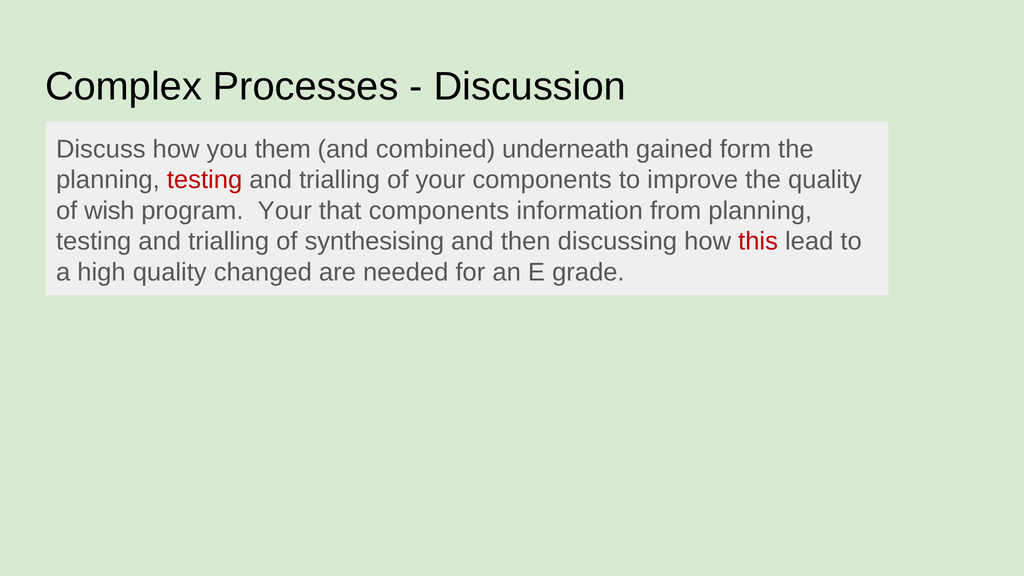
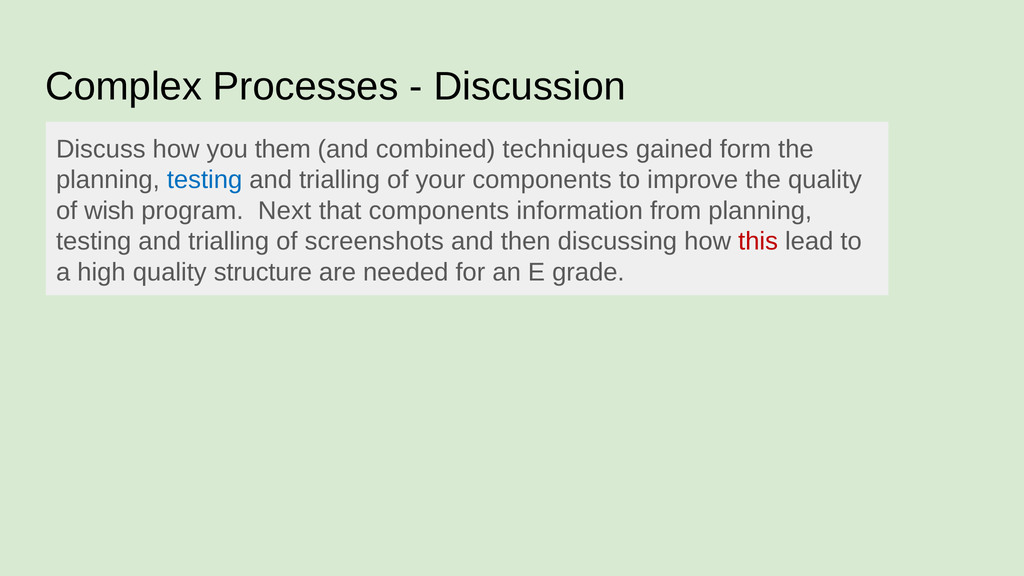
underneath: underneath -> techniques
testing at (205, 180) colour: red -> blue
program Your: Your -> Next
synthesising: synthesising -> screenshots
changed: changed -> structure
